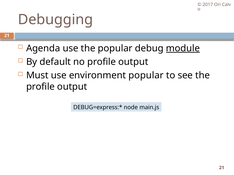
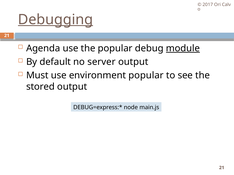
Debugging underline: none -> present
no profile: profile -> server
profile at (40, 87): profile -> stored
